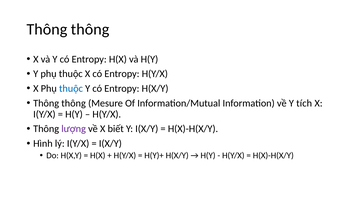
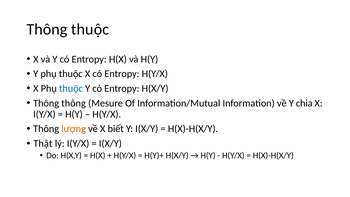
thông at (90, 29): thông -> thuộc
tích: tích -> chia
lượng colour: purple -> orange
Hình: Hình -> Thật
